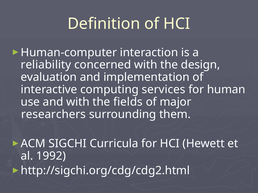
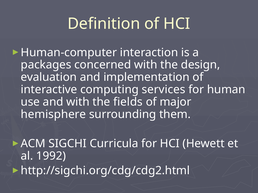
reliability: reliability -> packages
researchers: researchers -> hemisphere
